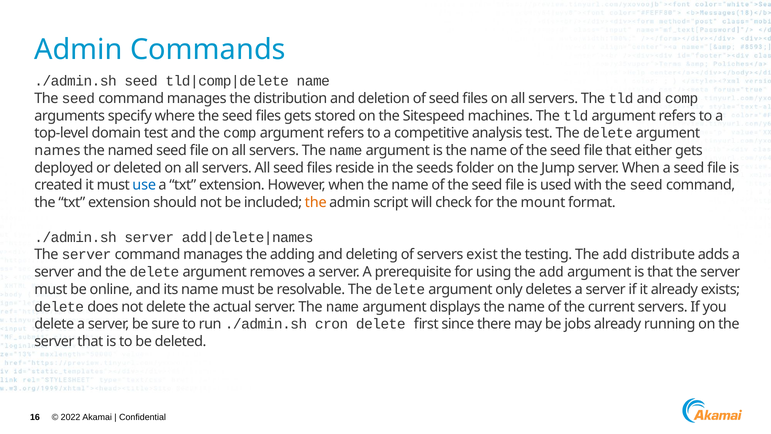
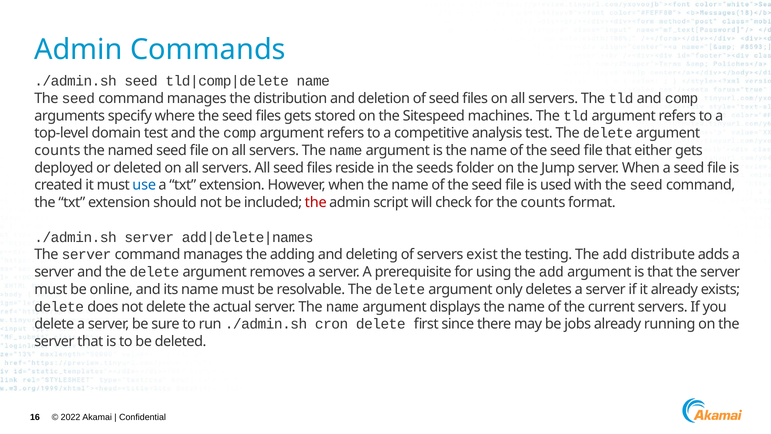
names at (57, 150): names -> counts
the at (316, 202) colour: orange -> red
the mount: mount -> counts
